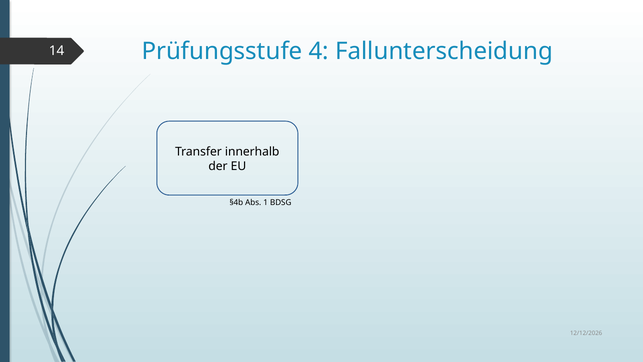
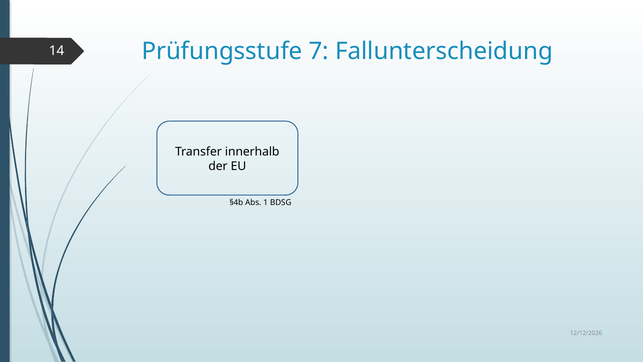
4: 4 -> 7
